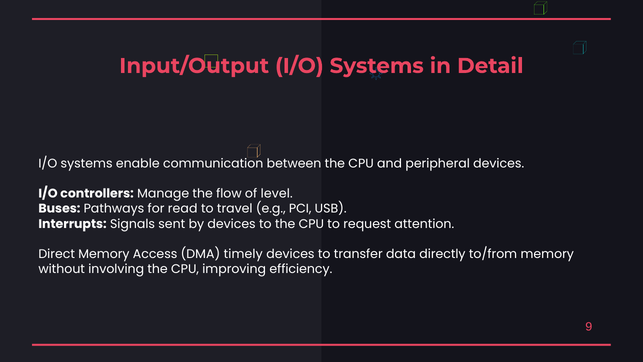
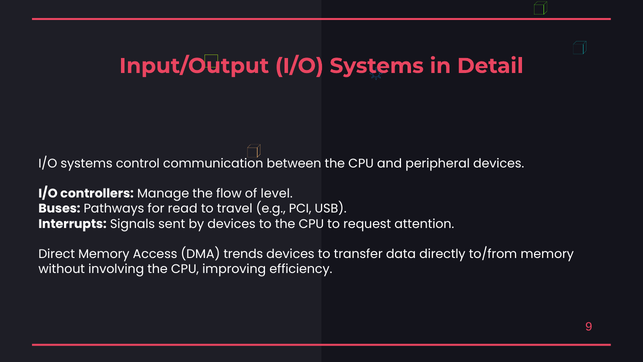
enable: enable -> control
timely: timely -> trends
